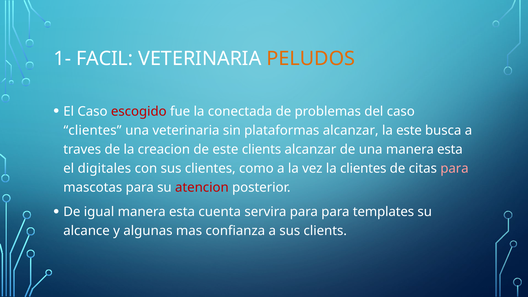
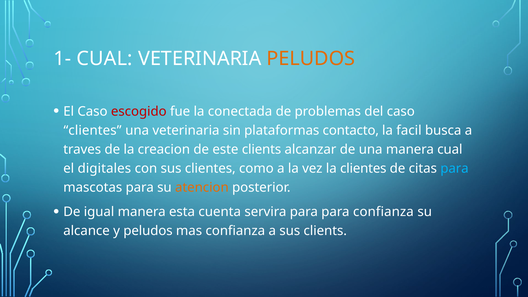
1- FACIL: FACIL -> CUAL
plataformas alcanzar: alcanzar -> contacto
la este: este -> facil
una manera esta: esta -> cual
para at (455, 168) colour: pink -> light blue
atencion colour: red -> orange
para templates: templates -> confianza
y algunas: algunas -> peludos
